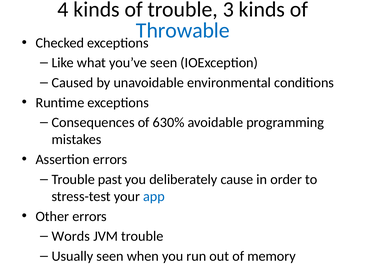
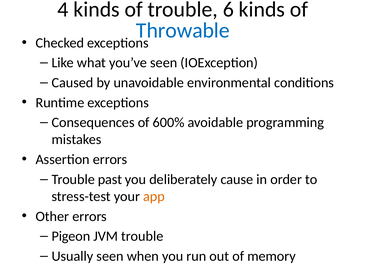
3: 3 -> 6
630%: 630% -> 600%
app colour: blue -> orange
Words: Words -> Pigeon
